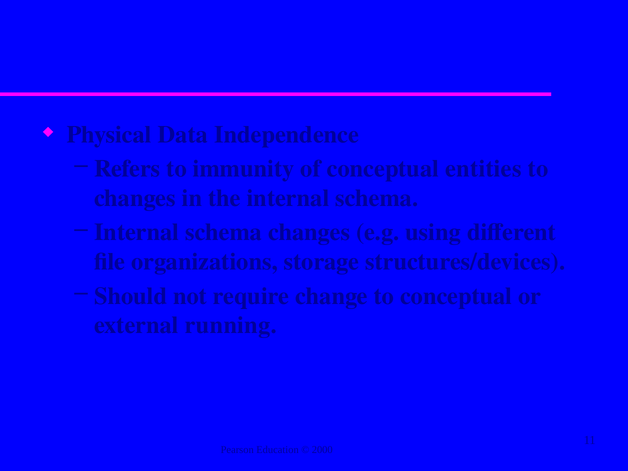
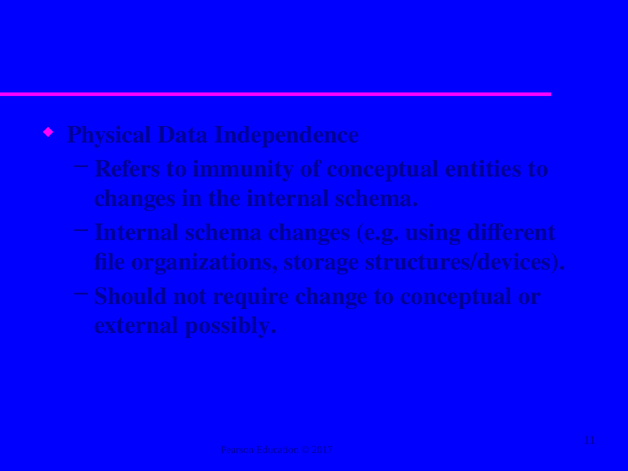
running: running -> possibly
2000: 2000 -> 2017
